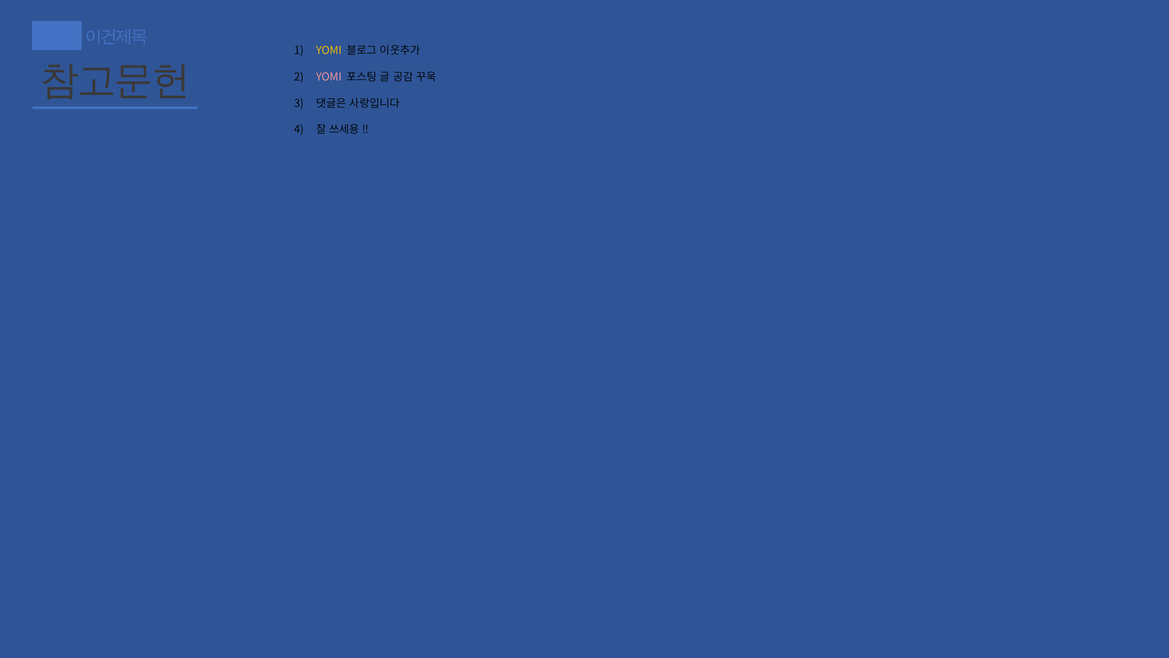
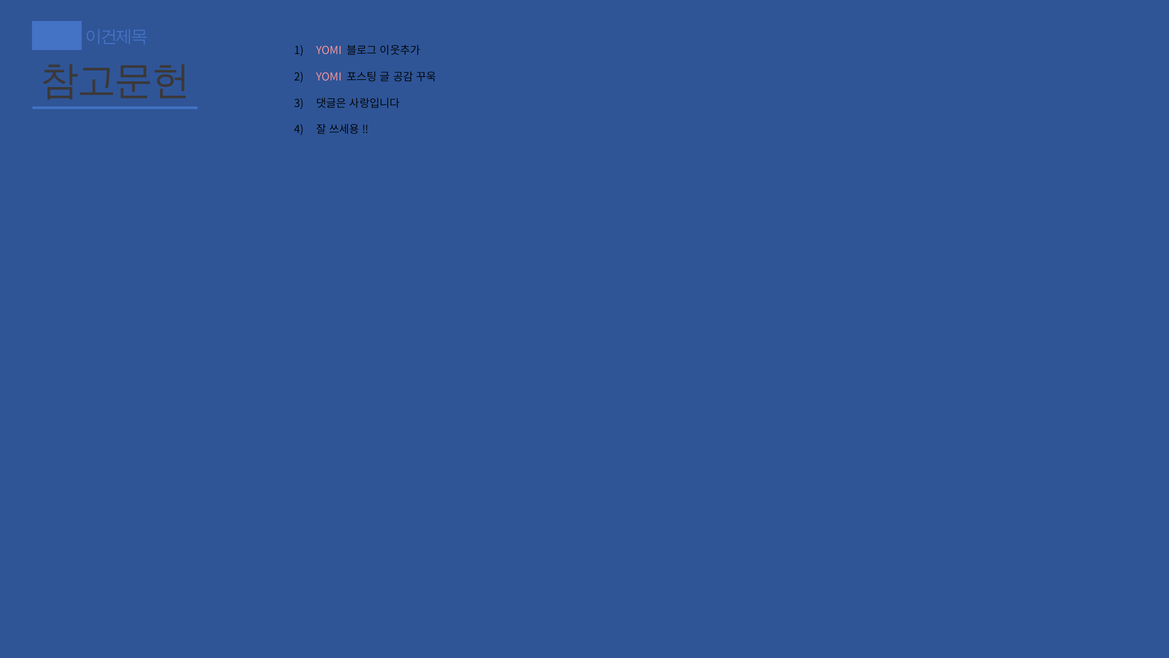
YOMI at (329, 51) colour: yellow -> pink
